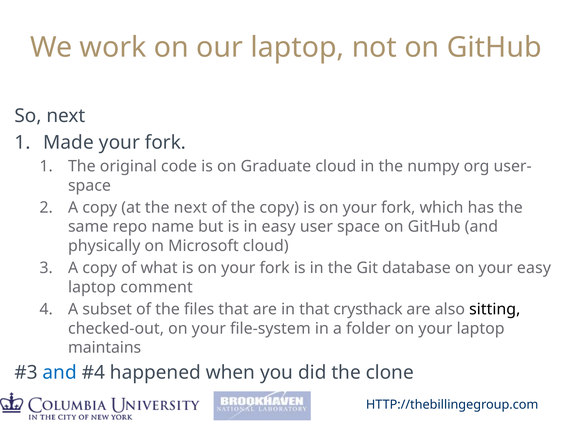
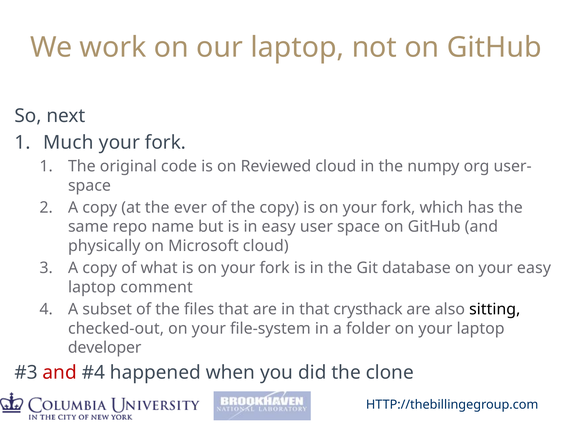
Made: Made -> Much
Graduate: Graduate -> Reviewed
the next: next -> ever
maintains: maintains -> developer
and at (60, 373) colour: blue -> red
